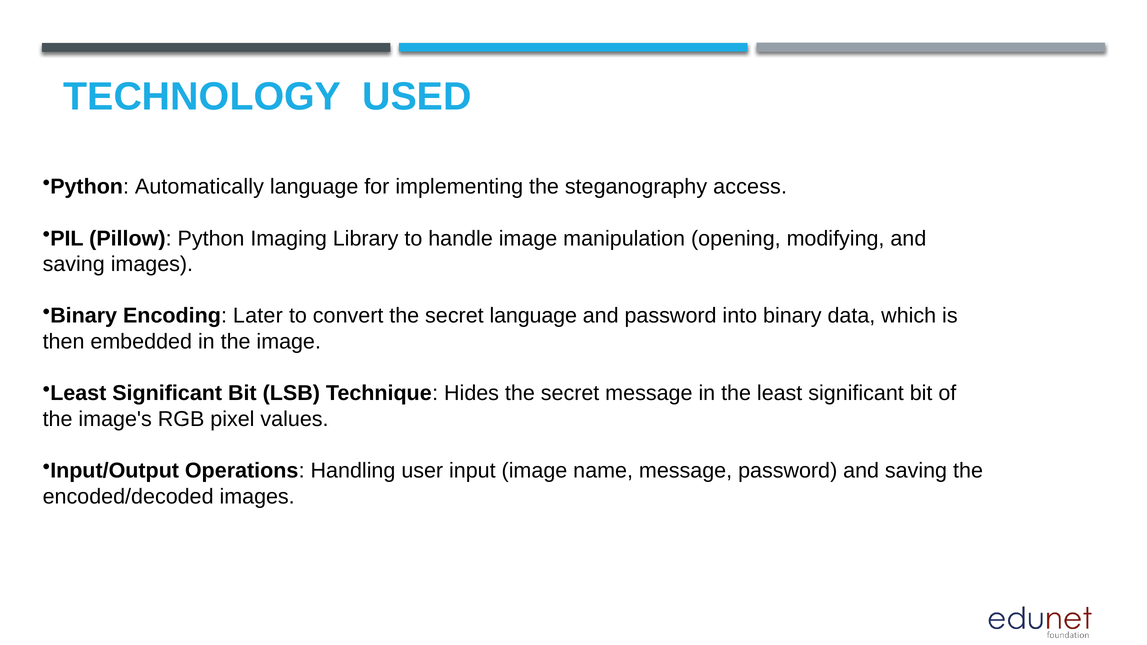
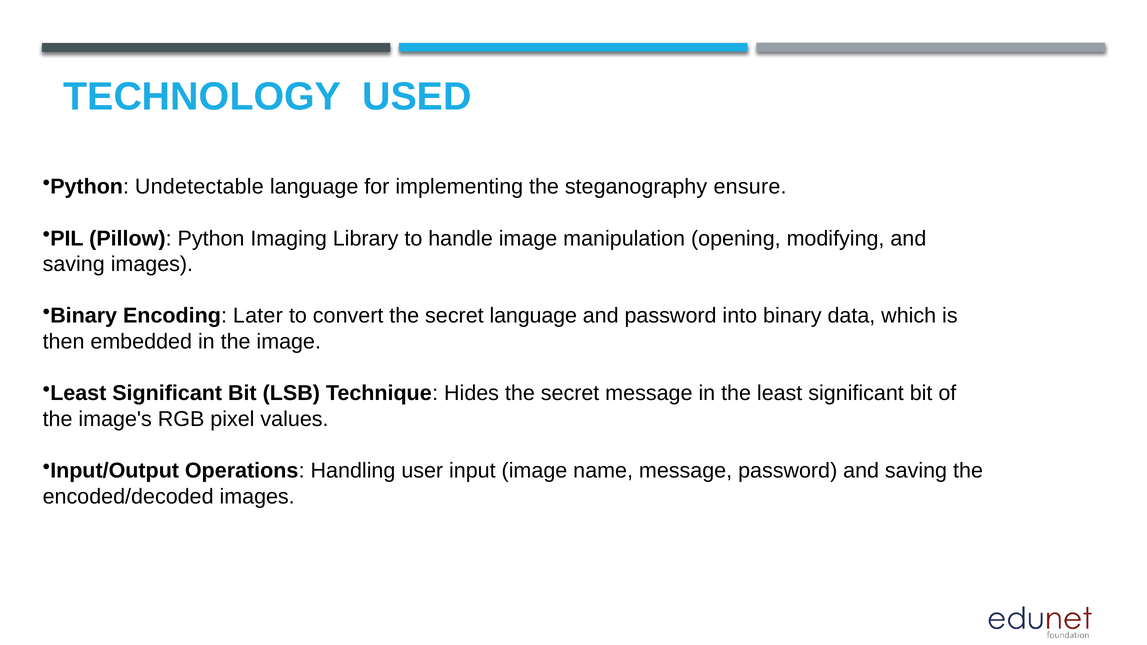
Automatically: Automatically -> Undetectable
access: access -> ensure
